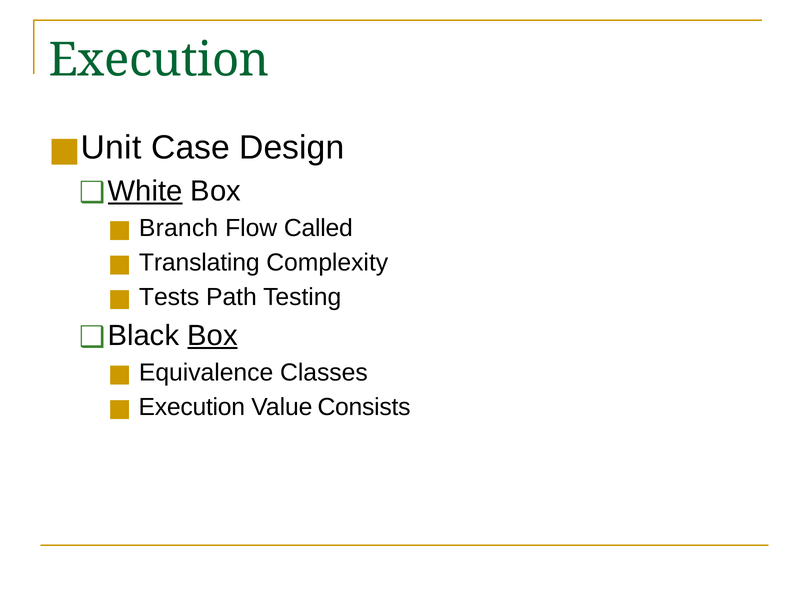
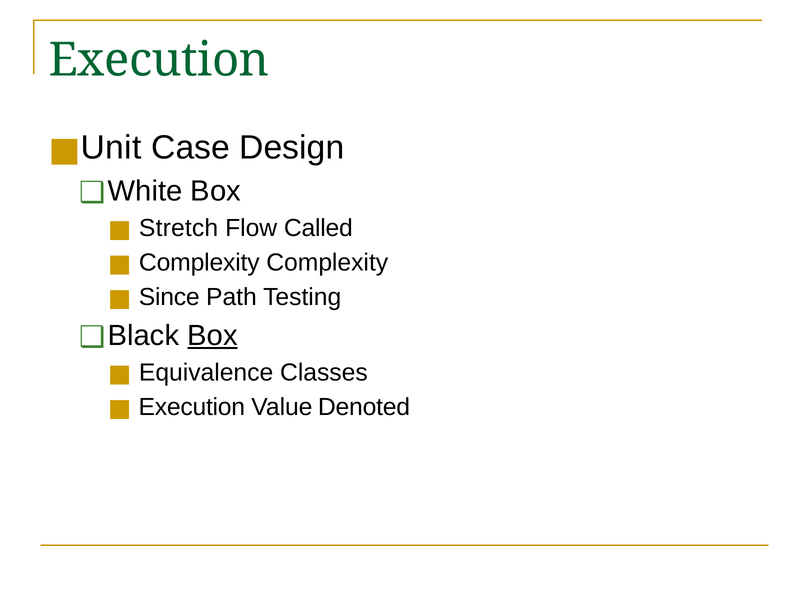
White underline: present -> none
Branch: Branch -> Stretch
Translating at (199, 263): Translating -> Complexity
Tests: Tests -> Since
Consists: Consists -> Denoted
